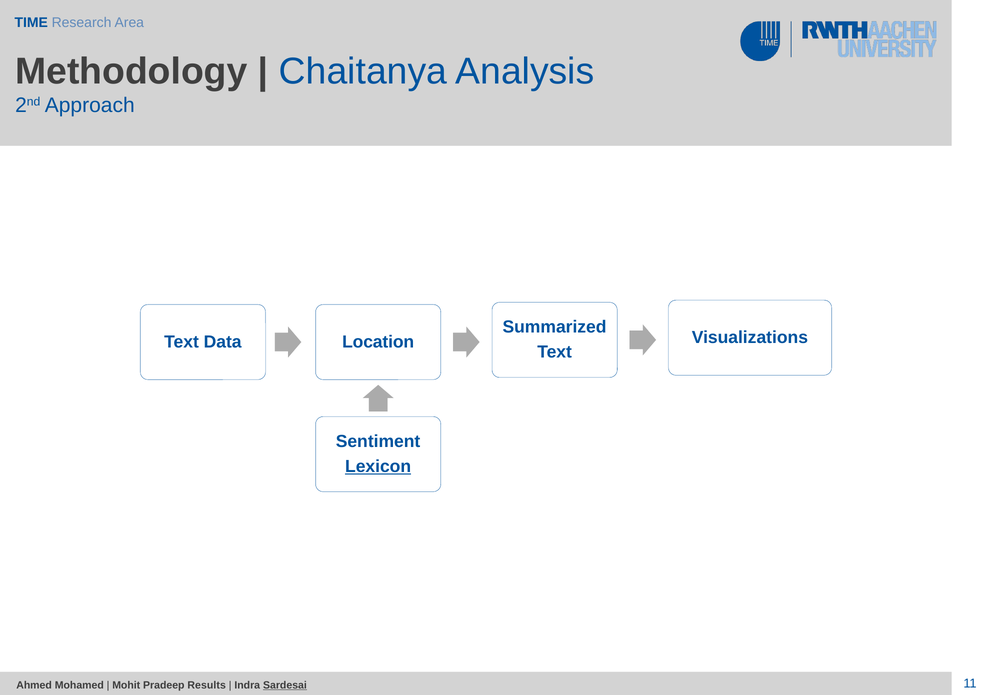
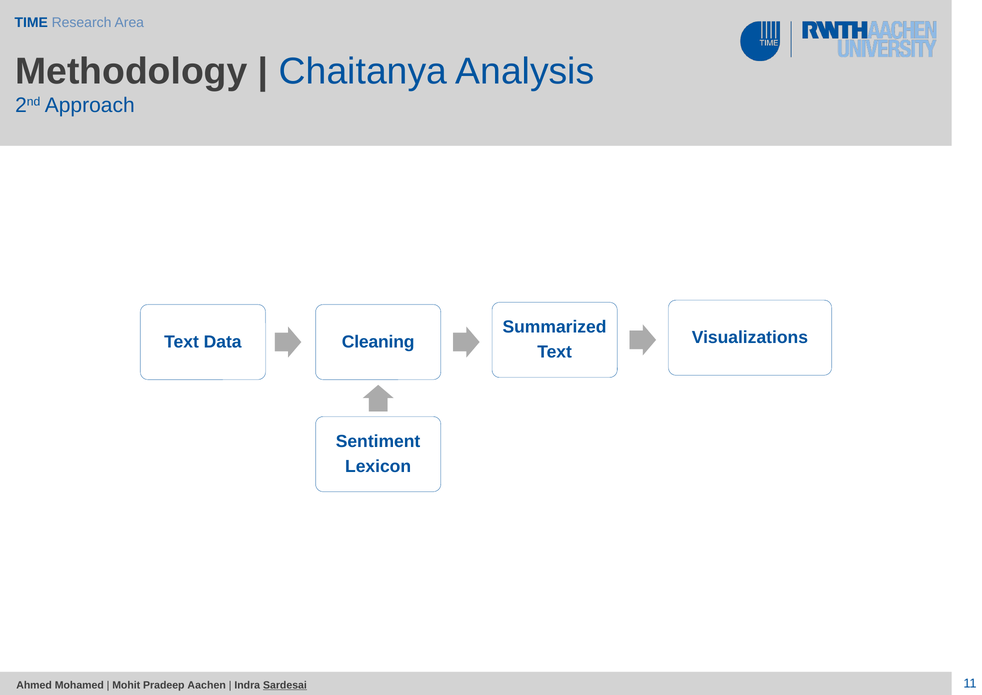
Location: Location -> Cleaning
Lexicon underline: present -> none
Results: Results -> Aachen
